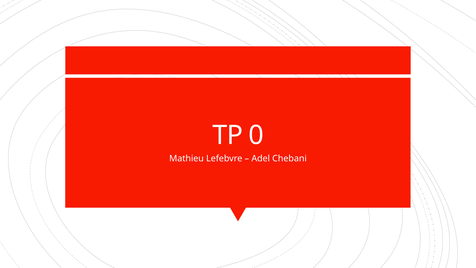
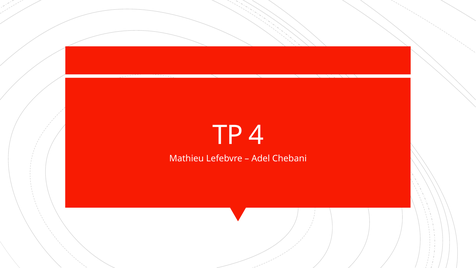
0: 0 -> 4
